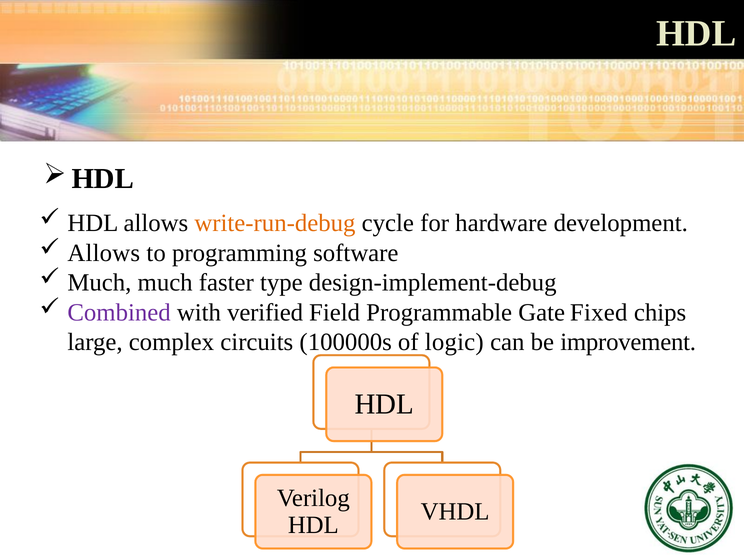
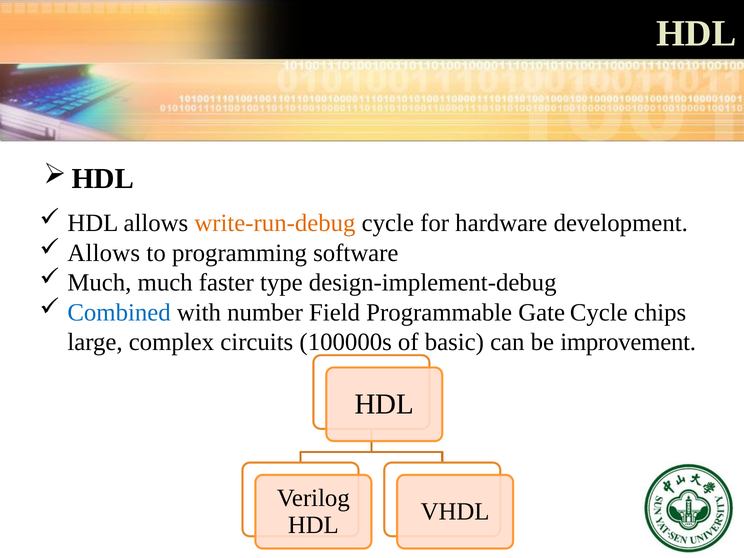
Combined colour: purple -> blue
verified: verified -> number
Gate Fixed: Fixed -> Cycle
logic: logic -> basic
